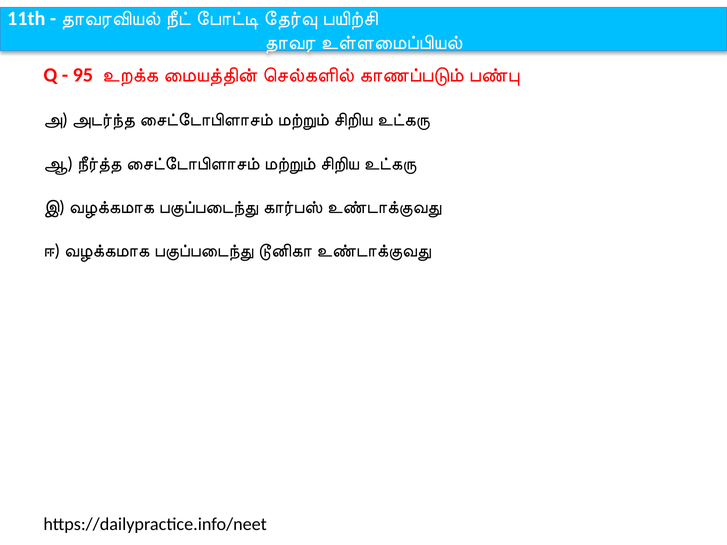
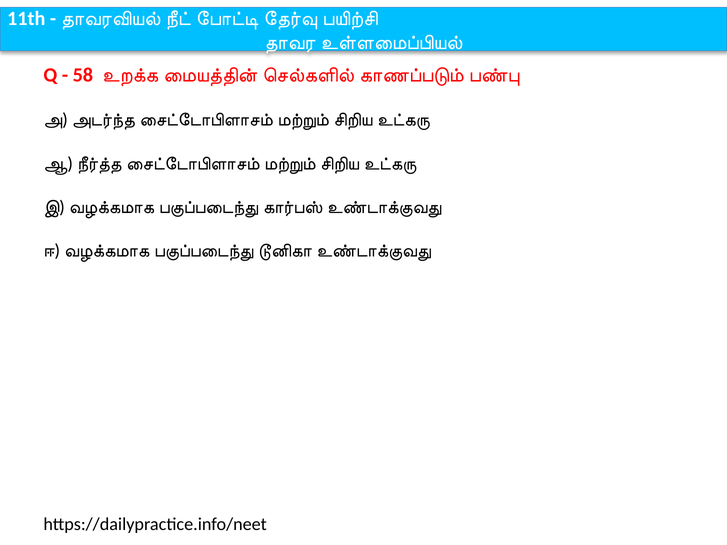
95: 95 -> 58
